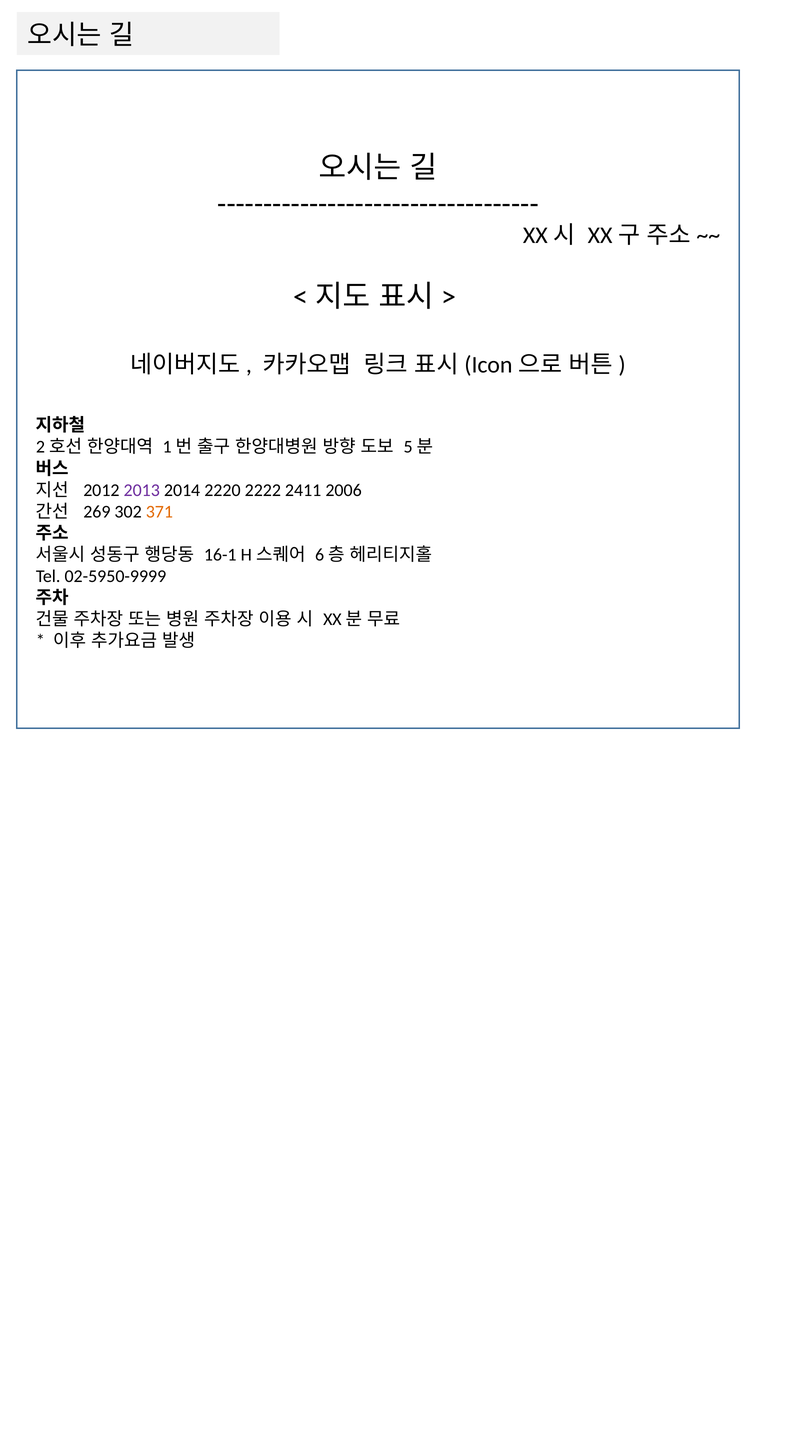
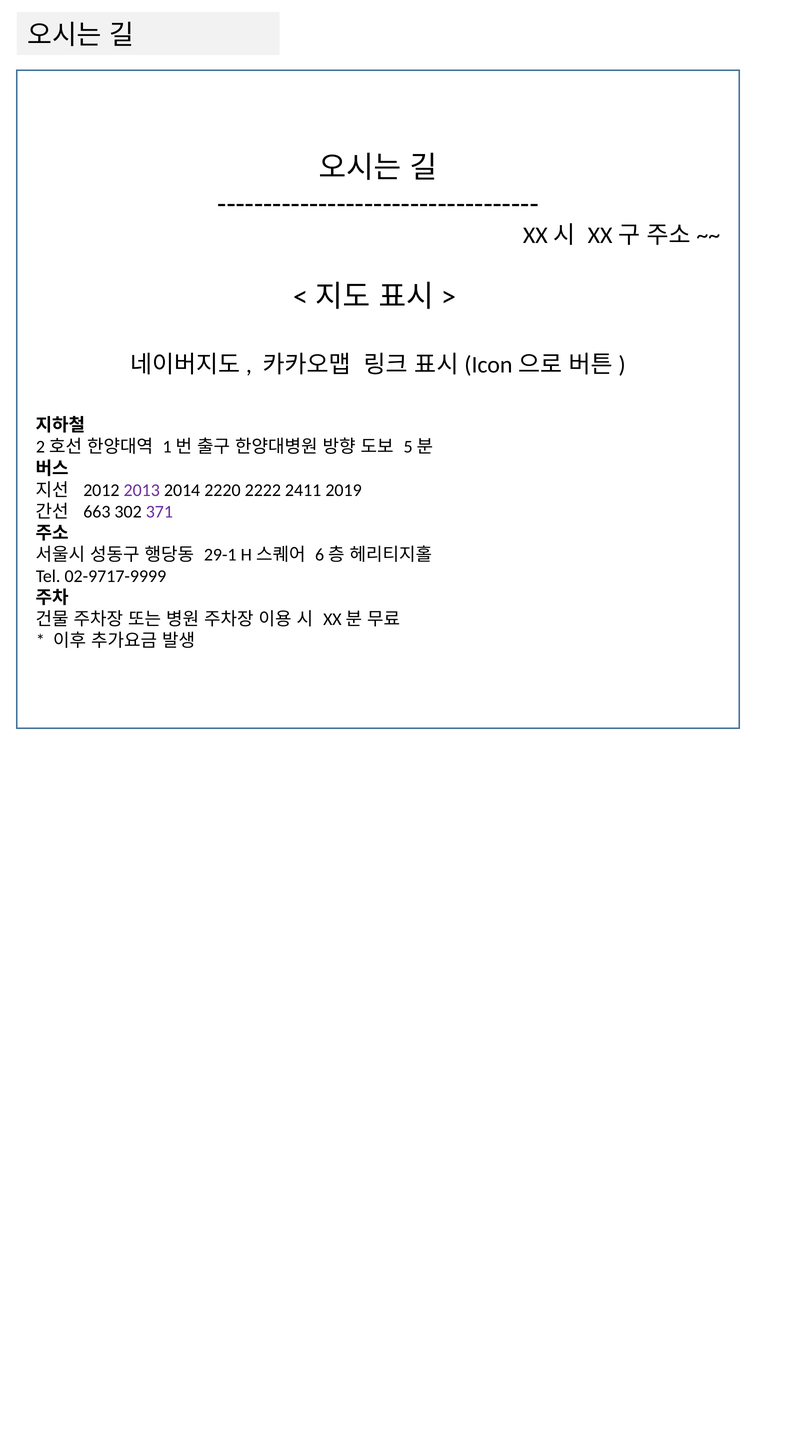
2006: 2006 -> 2019
269: 269 -> 663
371 colour: orange -> purple
16-1: 16-1 -> 29-1
02-5950-9999: 02-5950-9999 -> 02-9717-9999
